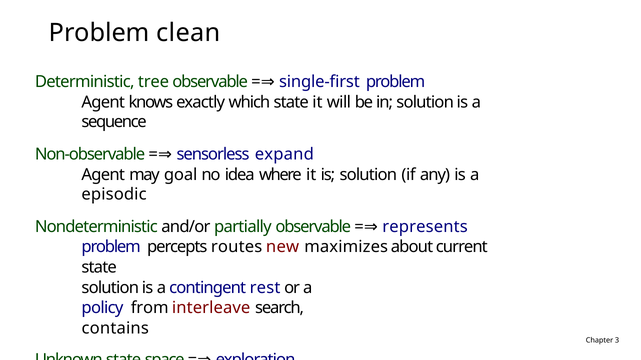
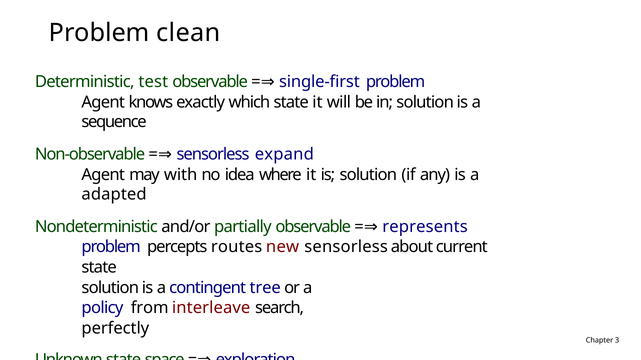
tree: tree -> test
goal: goal -> with
episodic: episodic -> adapted
new maximizes: maximizes -> sensorless
rest: rest -> tree
contains: contains -> perfectly
